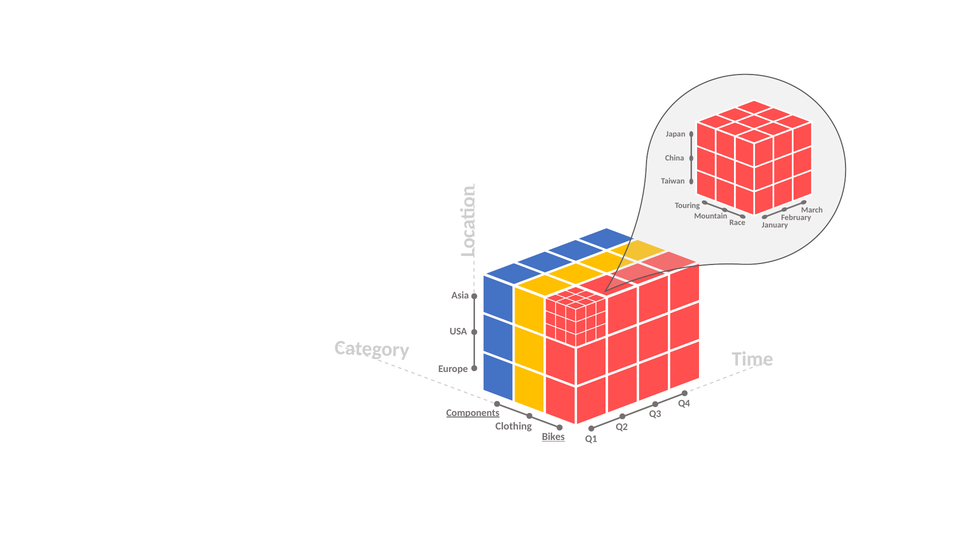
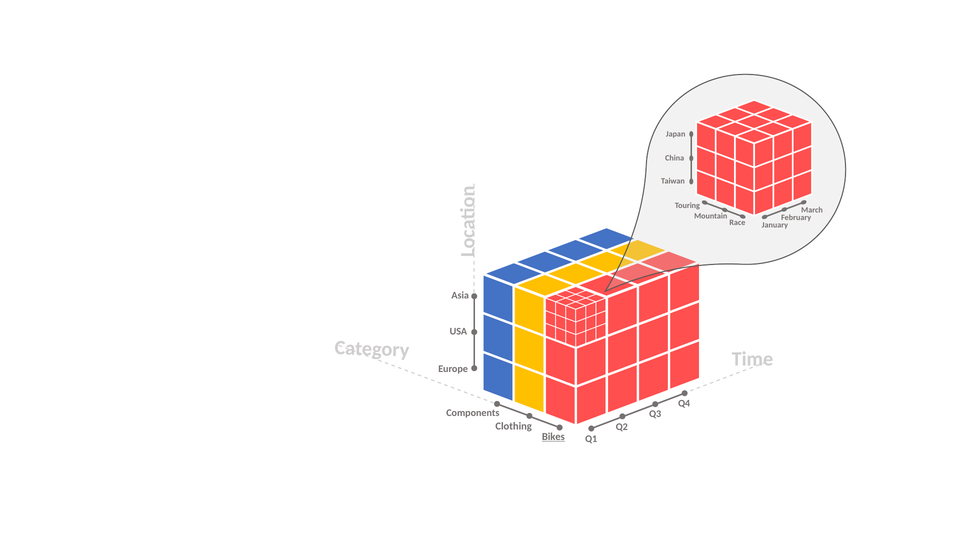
Components underline: present -> none
